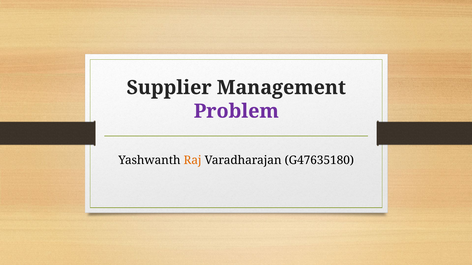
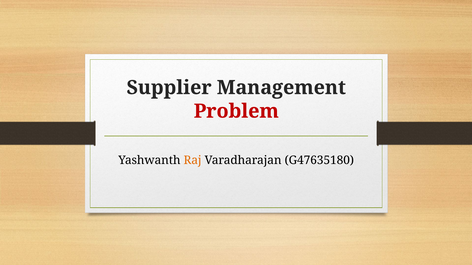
Problem colour: purple -> red
